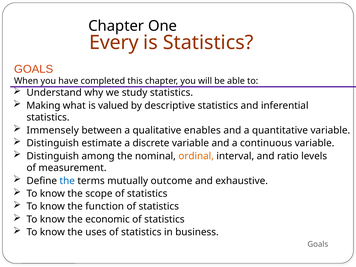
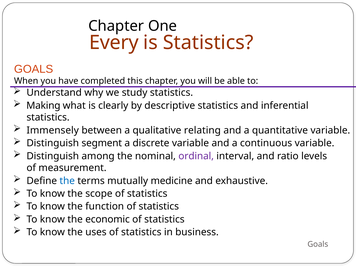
valued: valued -> clearly
enables: enables -> relating
estimate: estimate -> segment
ordinal colour: orange -> purple
outcome: outcome -> medicine
